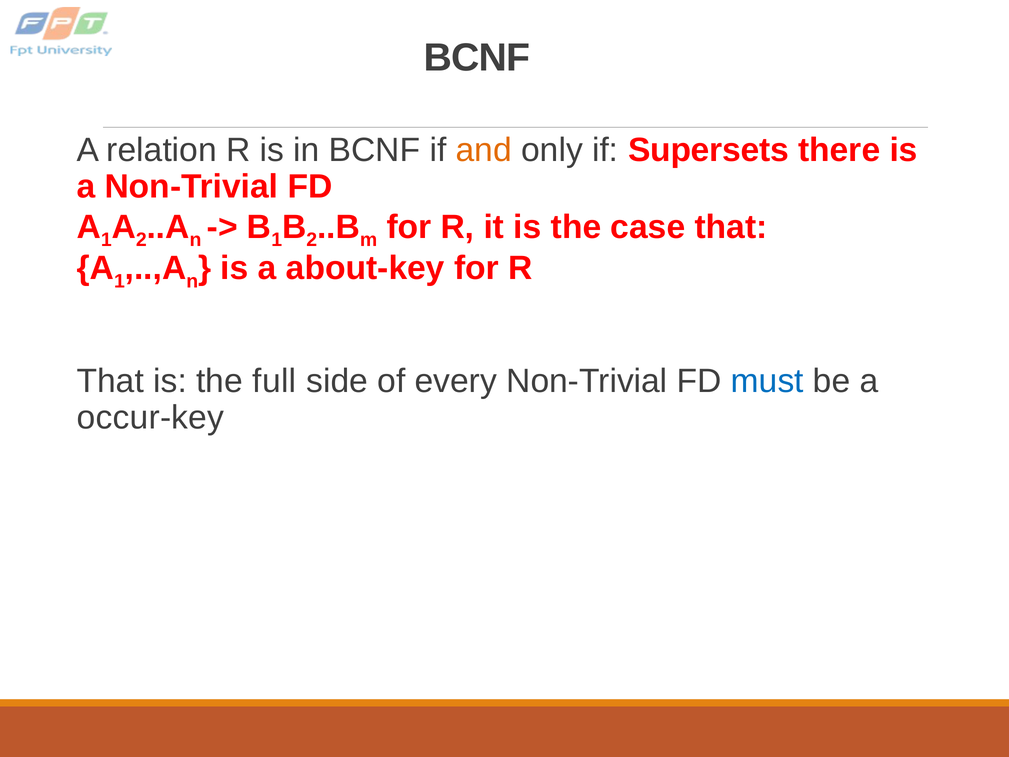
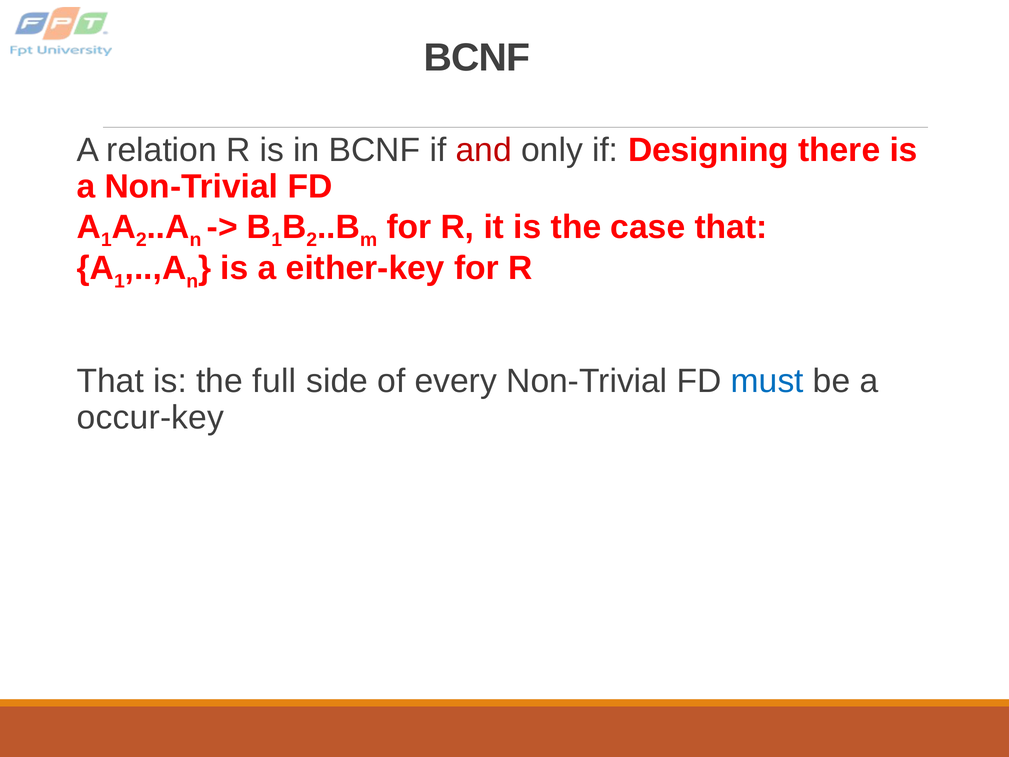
and colour: orange -> red
Supersets: Supersets -> Designing
about-key: about-key -> either-key
